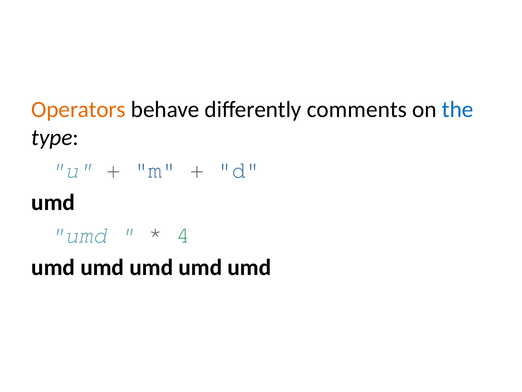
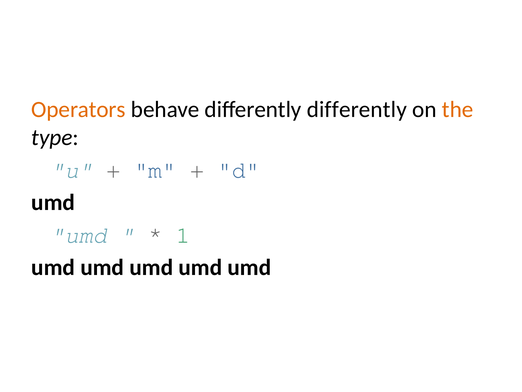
differently comments: comments -> differently
the colour: blue -> orange
4: 4 -> 1
